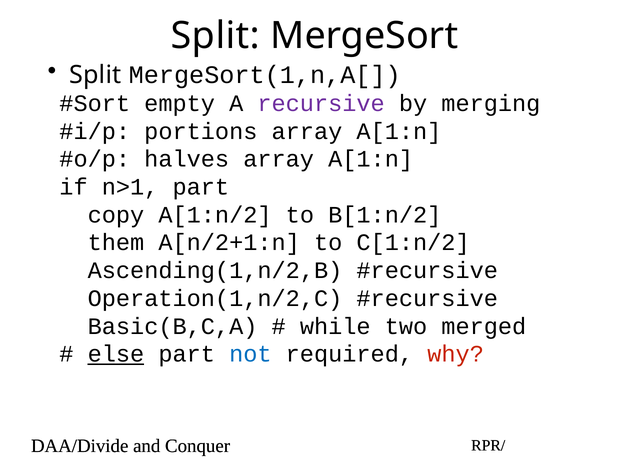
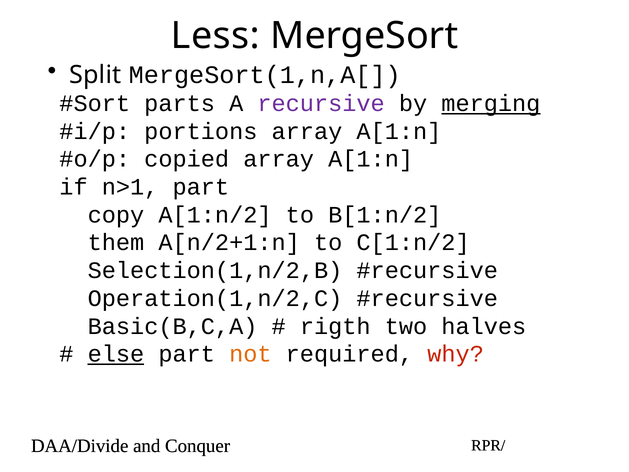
Split at (215, 36): Split -> Less
empty: empty -> parts
merging underline: none -> present
halves: halves -> copied
Ascending(1,n/2,B: Ascending(1,n/2,B -> Selection(1,n/2,B
while: while -> rigth
merged: merged -> halves
not colour: blue -> orange
